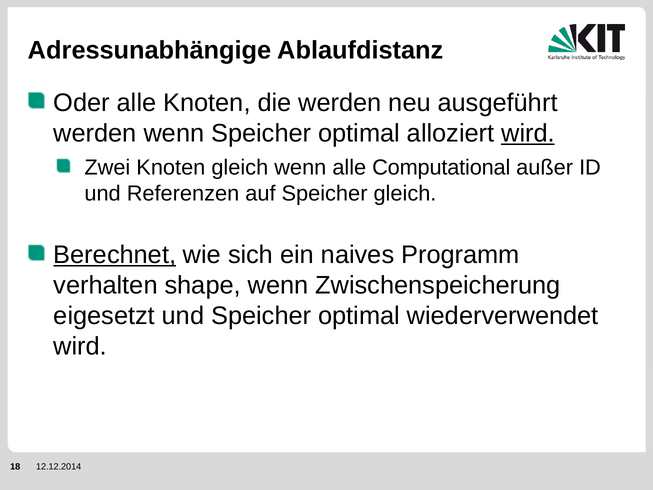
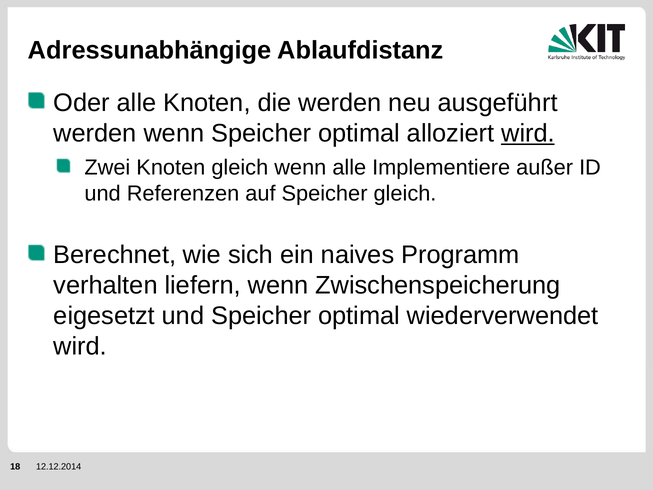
Computational: Computational -> Implementiere
Berechnet underline: present -> none
shape: shape -> liefern
